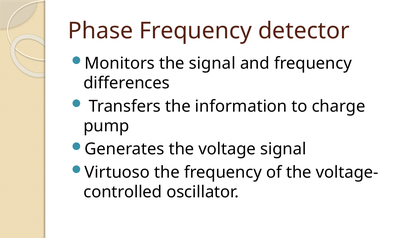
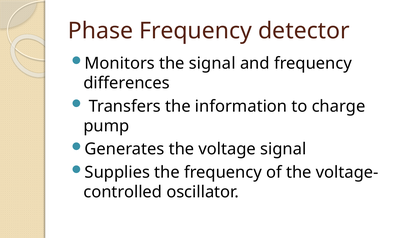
Virtuoso: Virtuoso -> Supplies
